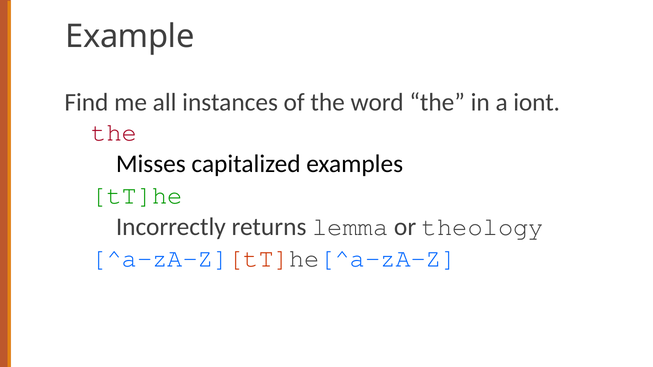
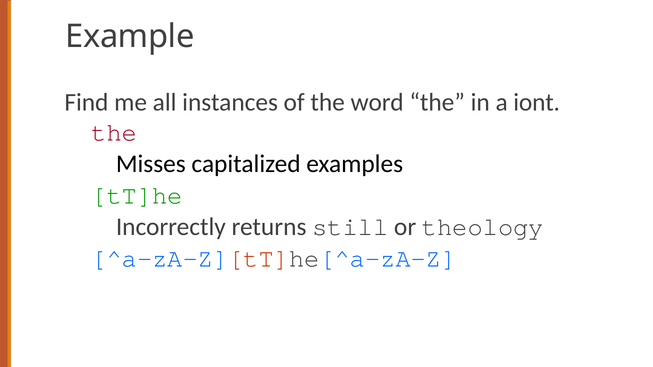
lemma: lemma -> still
